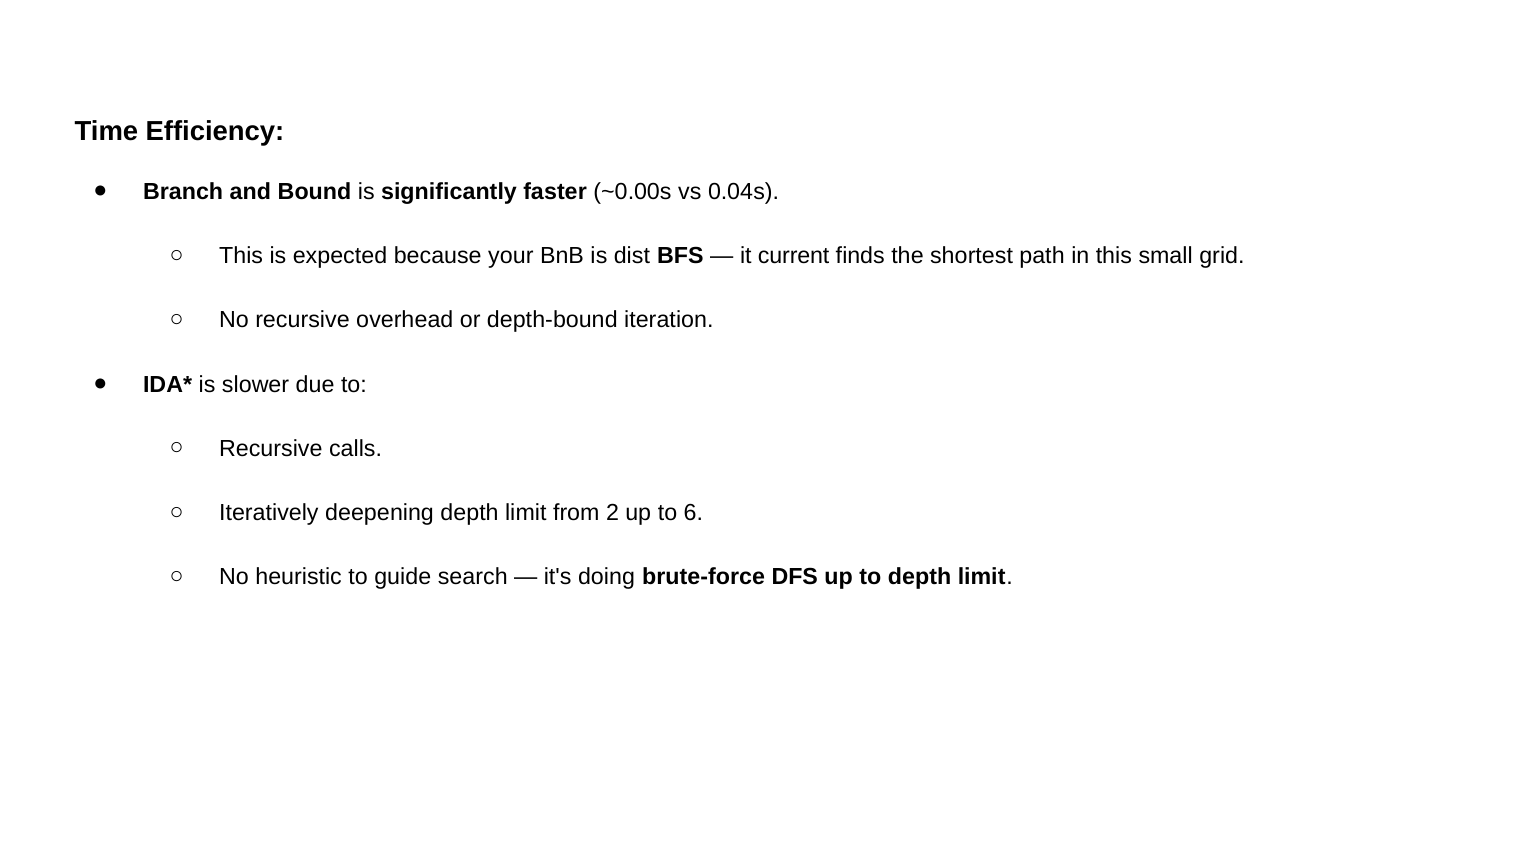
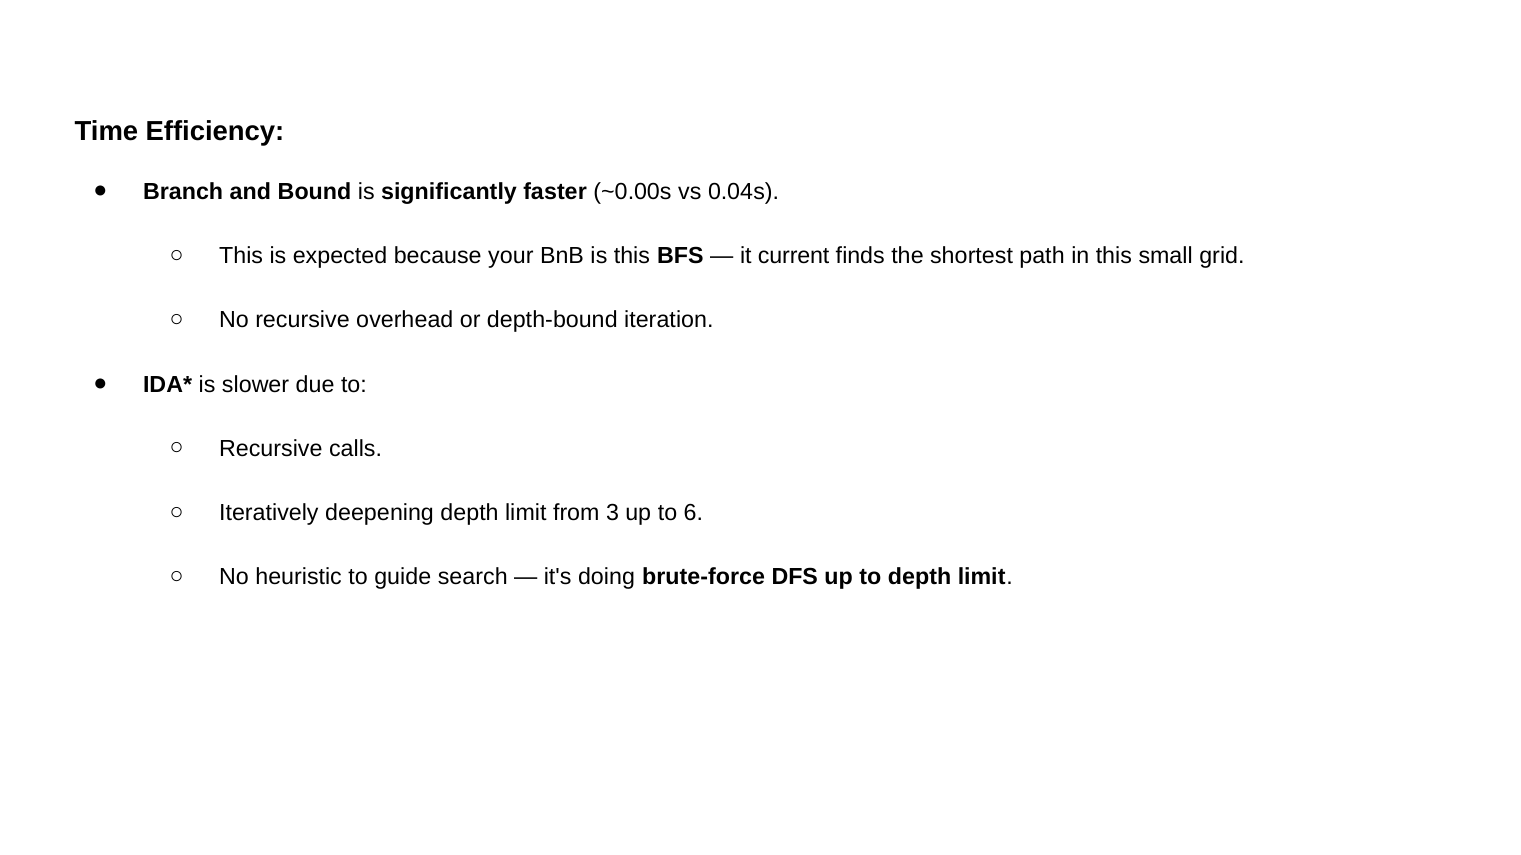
is dist: dist -> this
2: 2 -> 3
